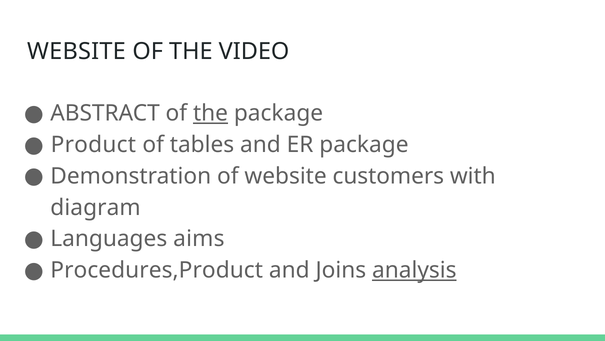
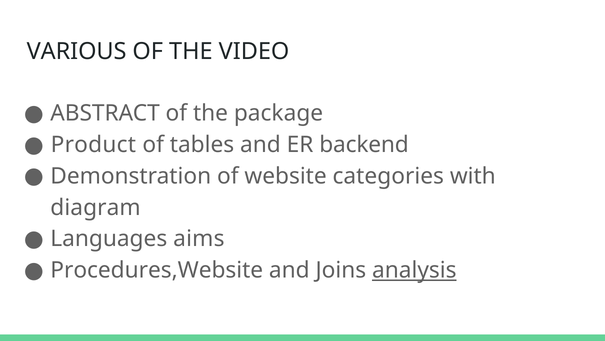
WEBSITE at (76, 51): WEBSITE -> VARIOUS
the at (211, 113) underline: present -> none
ER package: package -> backend
customers: customers -> categories
Procedures,Product: Procedures,Product -> Procedures,Website
